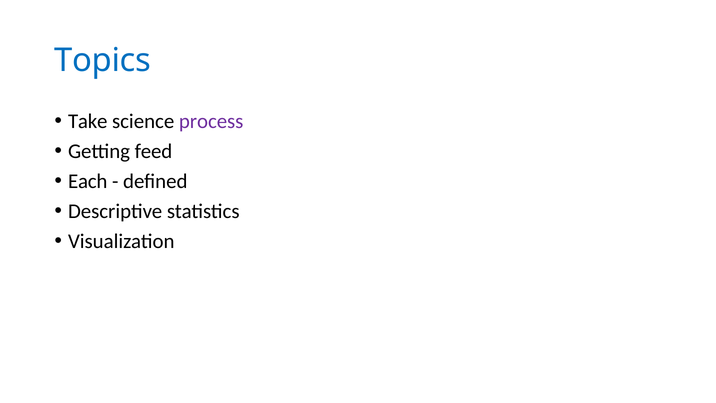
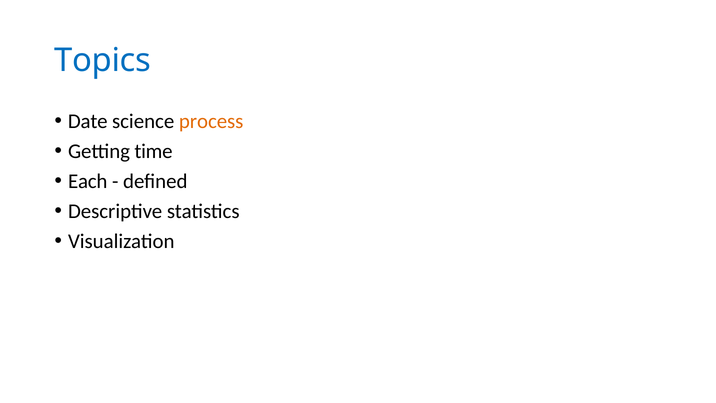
Take: Take -> Date
process colour: purple -> orange
feed: feed -> time
